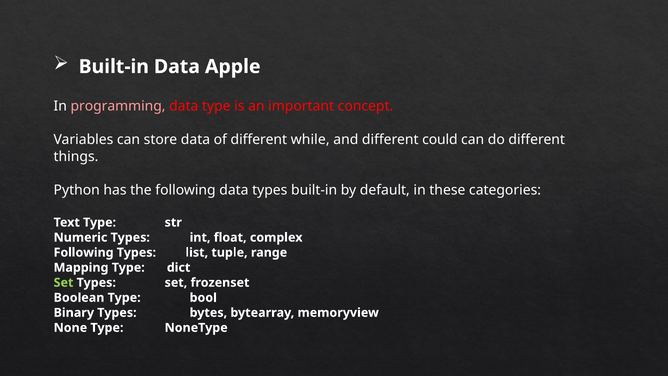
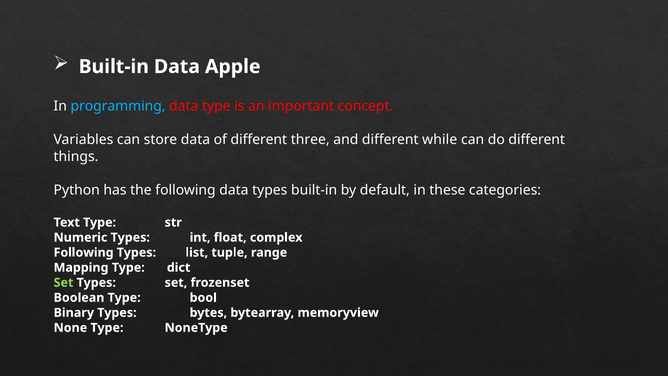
programming colour: pink -> light blue
while: while -> three
could: could -> while
